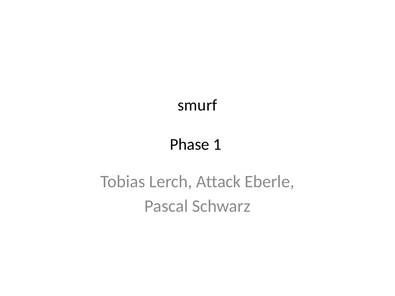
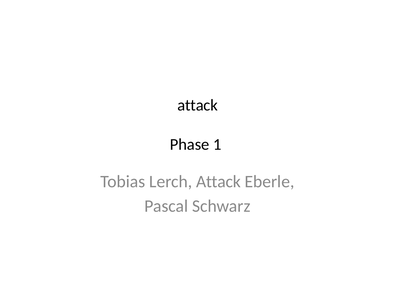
smurf at (197, 105): smurf -> attack
